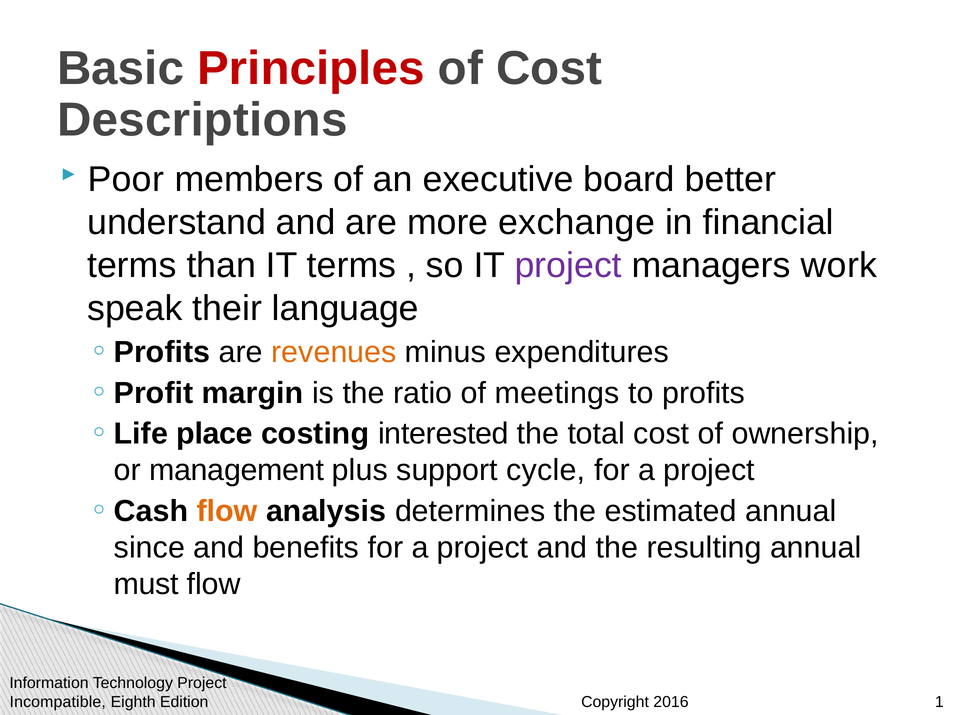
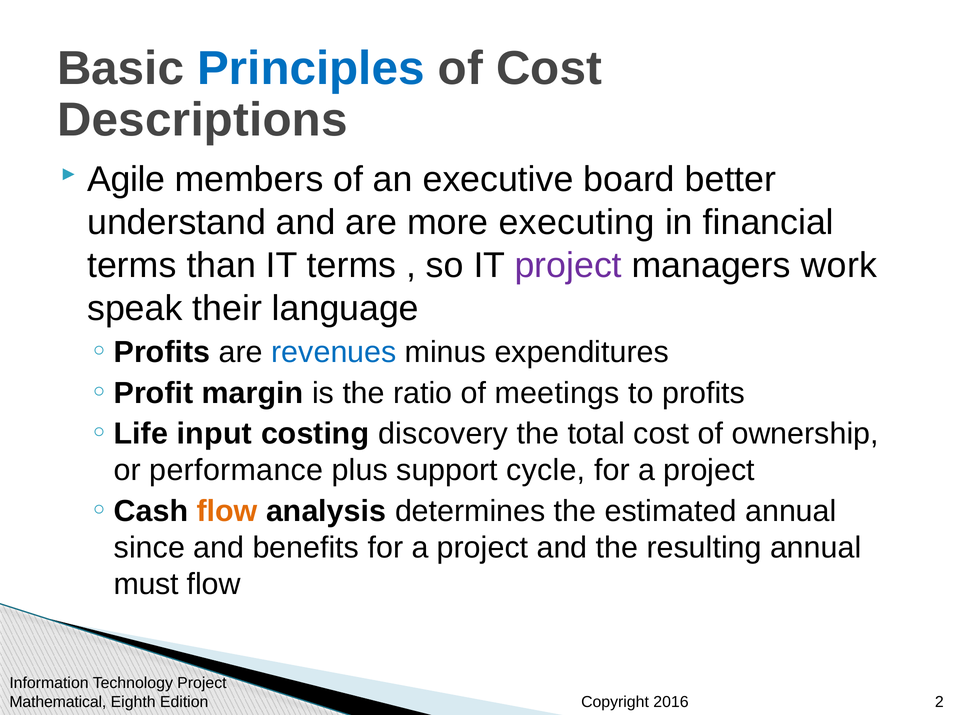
Principles colour: red -> blue
Poor: Poor -> Agile
exchange: exchange -> executing
revenues colour: orange -> blue
place: place -> input
interested: interested -> discovery
management: management -> performance
Incompatible: Incompatible -> Mathematical
1: 1 -> 2
